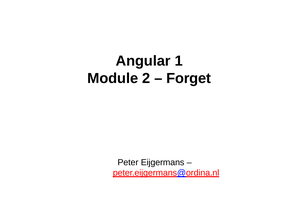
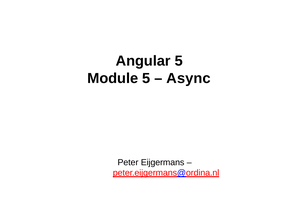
Angular 1: 1 -> 5
Module 2: 2 -> 5
Forget: Forget -> Async
